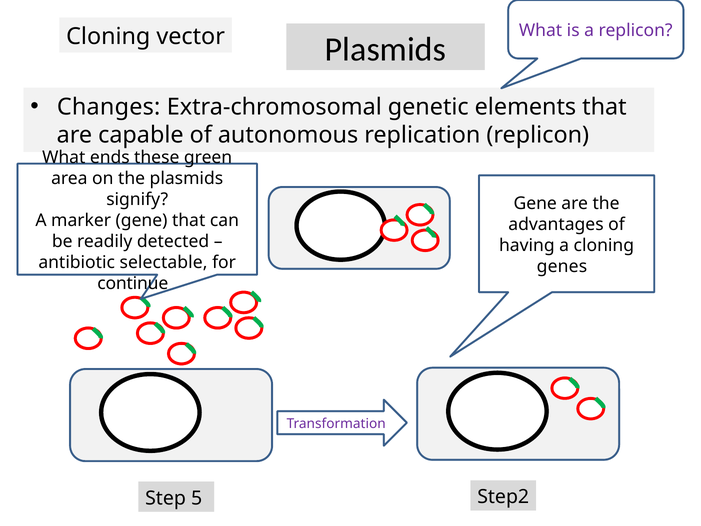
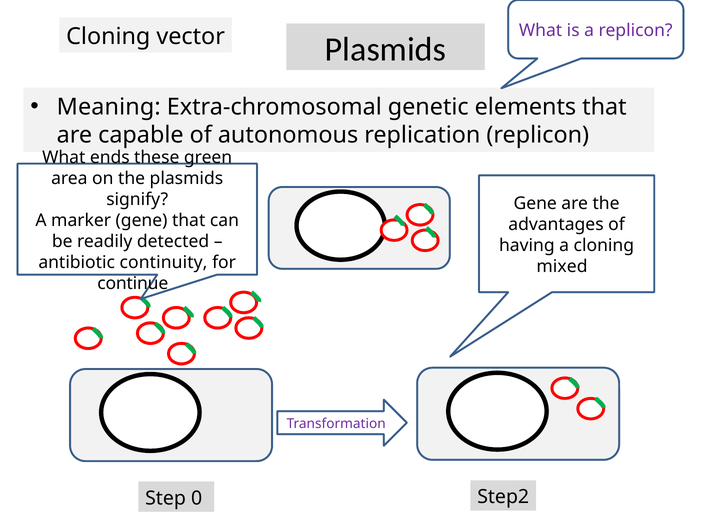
Changes: Changes -> Meaning
selectable: selectable -> continuity
genes: genes -> mixed
5: 5 -> 0
